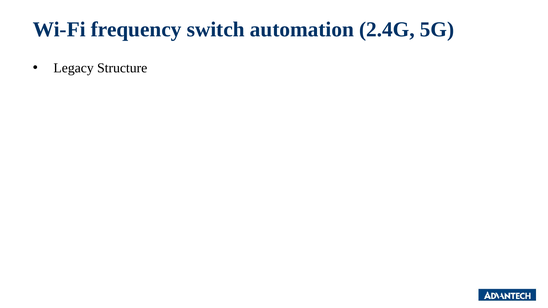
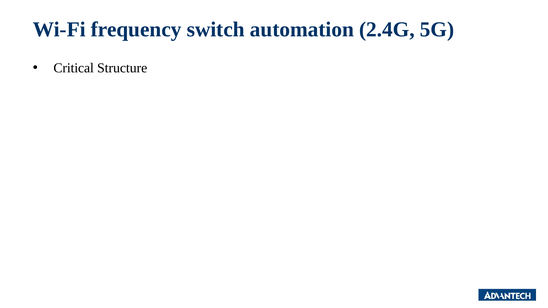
Legacy: Legacy -> Critical
